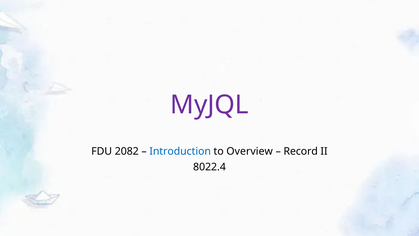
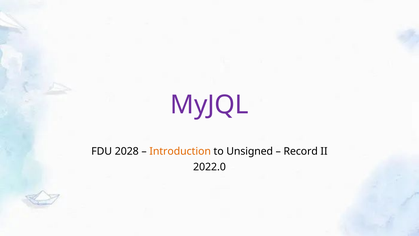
2082: 2082 -> 2028
Introduction colour: blue -> orange
Overview: Overview -> Unsigned
8022.4: 8022.4 -> 2022.0
